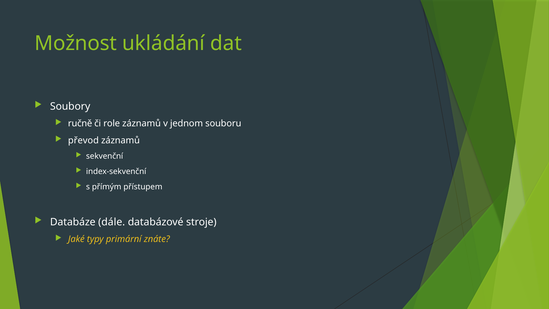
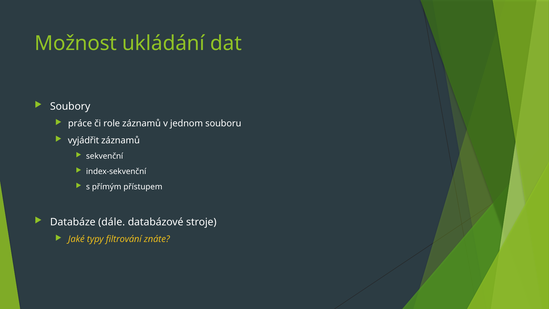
ručně: ručně -> práce
převod: převod -> vyjádřit
primární: primární -> filtrování
